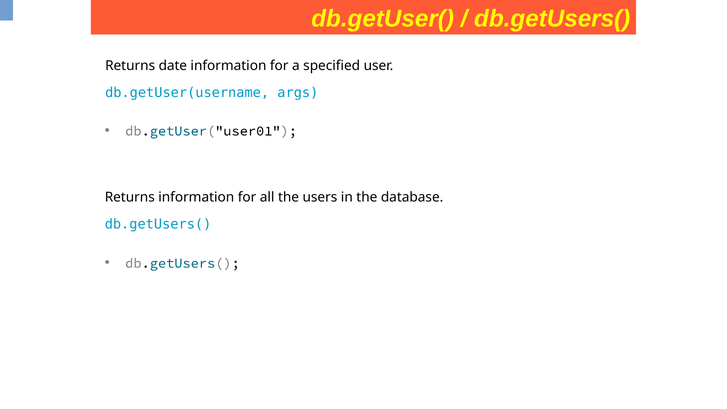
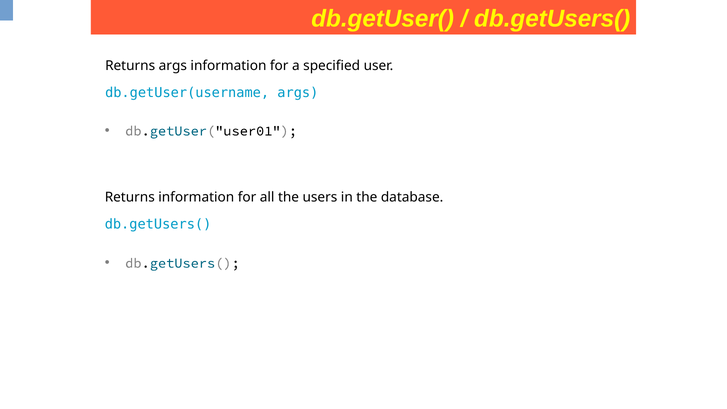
Returns date: date -> args
